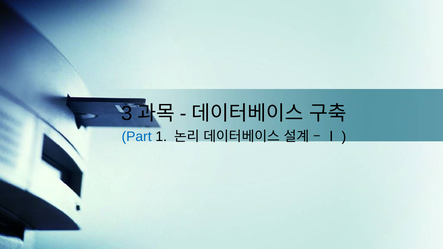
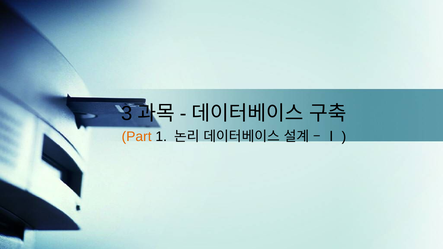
Part colour: blue -> orange
